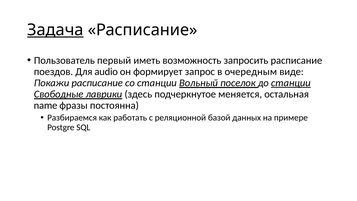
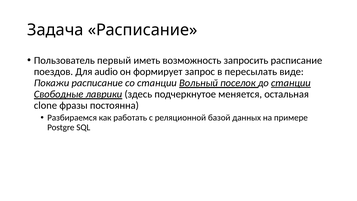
Задача underline: present -> none
очередным: очередным -> пересылать
name: name -> clone
